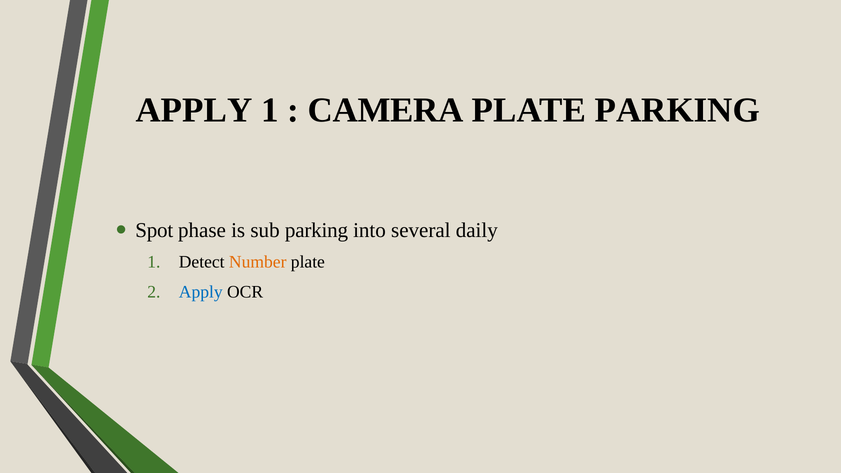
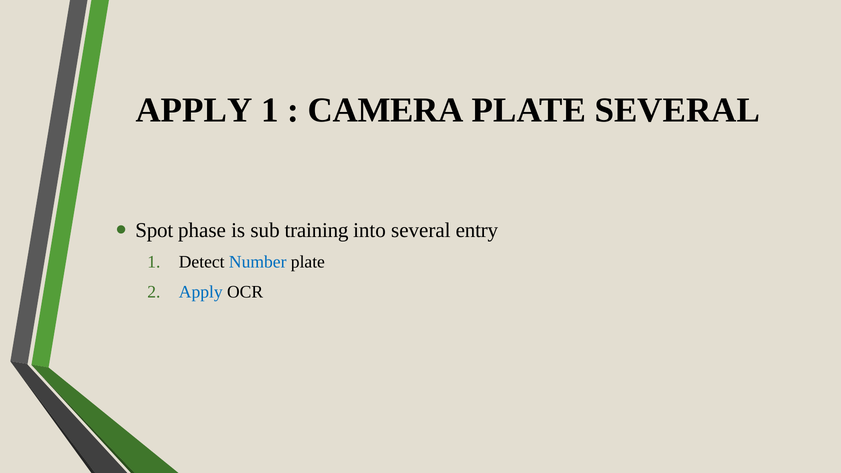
PLATE PARKING: PARKING -> SEVERAL
sub parking: parking -> training
daily: daily -> entry
Number colour: orange -> blue
